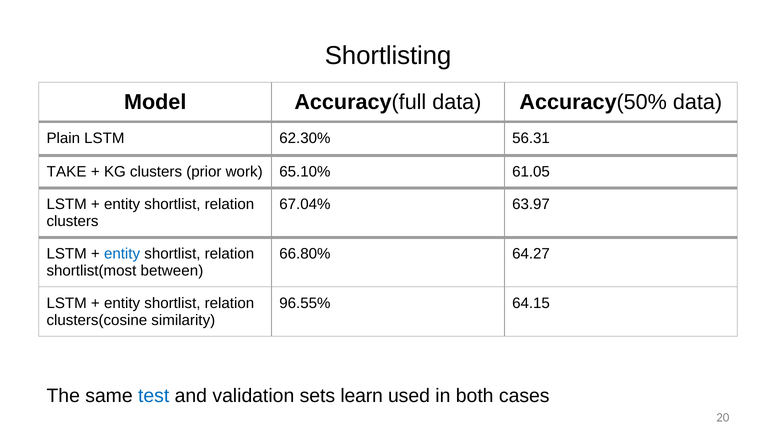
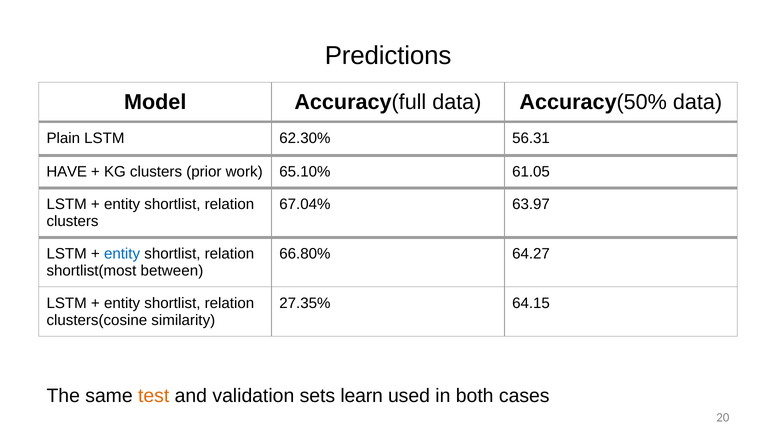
Shortlisting: Shortlisting -> Predictions
TAKE: TAKE -> HAVE
96.55%: 96.55% -> 27.35%
test colour: blue -> orange
